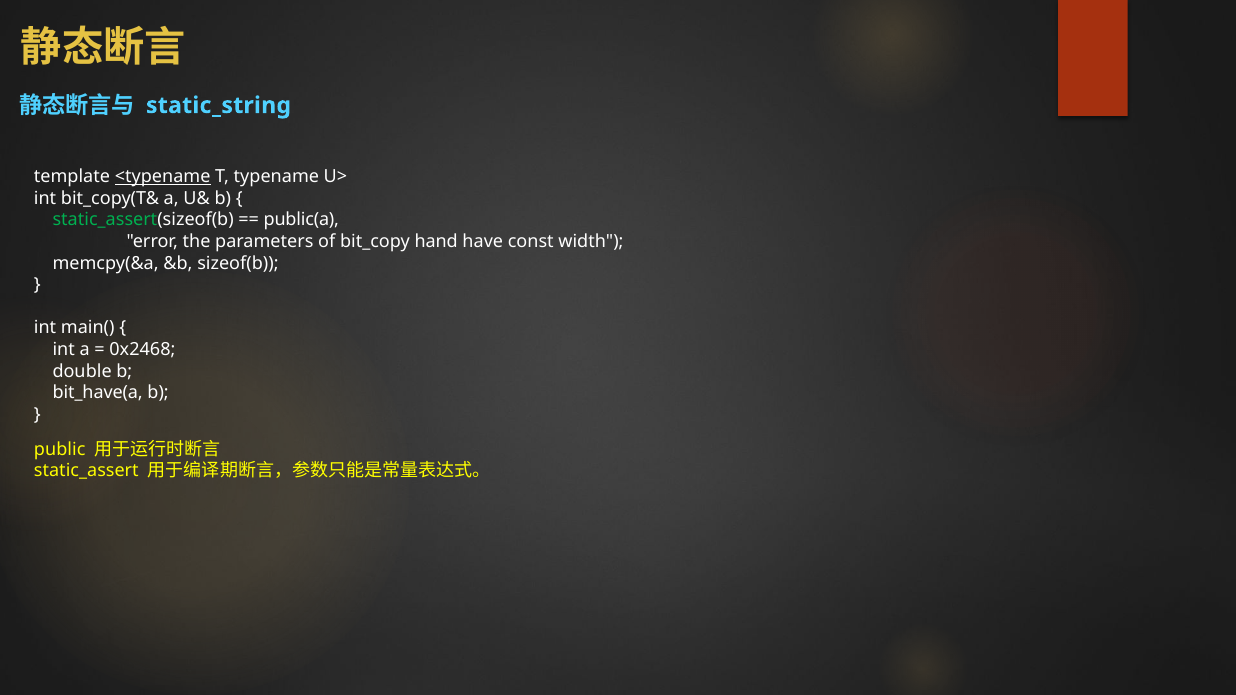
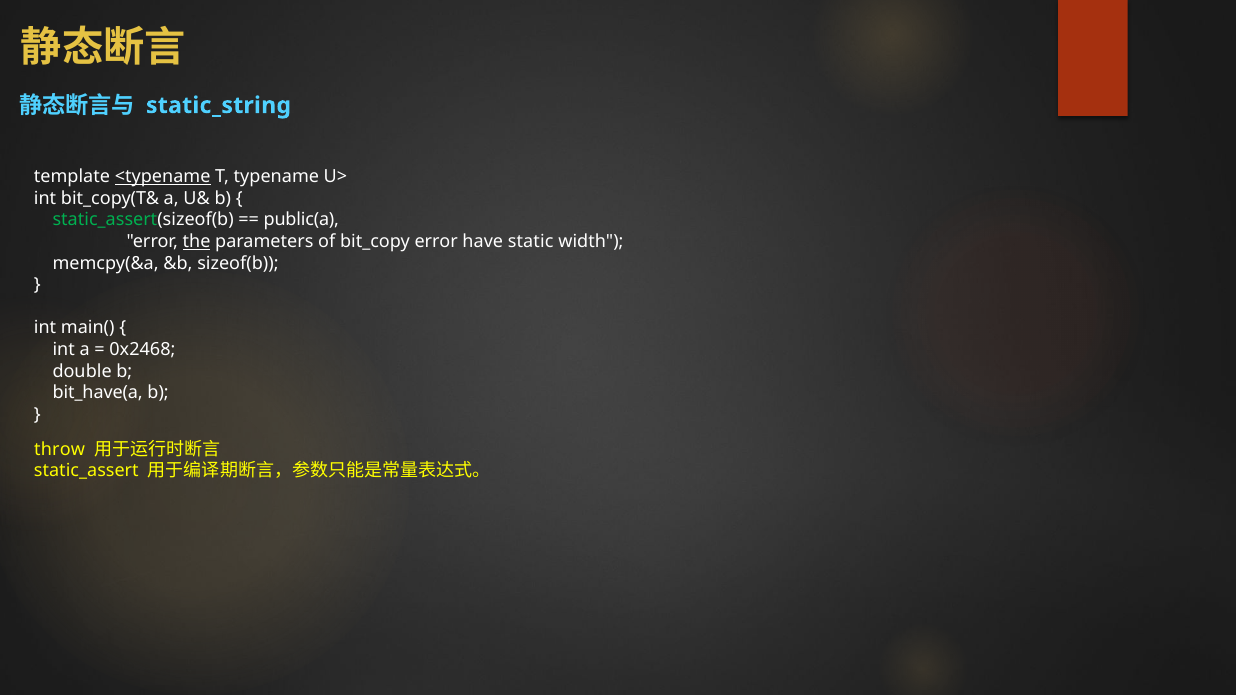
the underline: none -> present
bit_copy hand: hand -> error
const: const -> static
public: public -> throw
